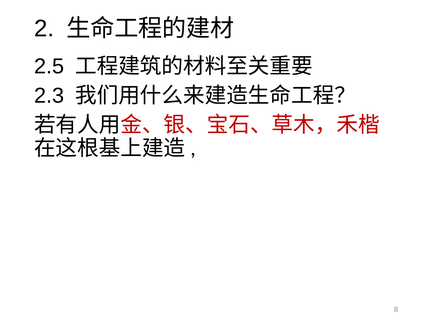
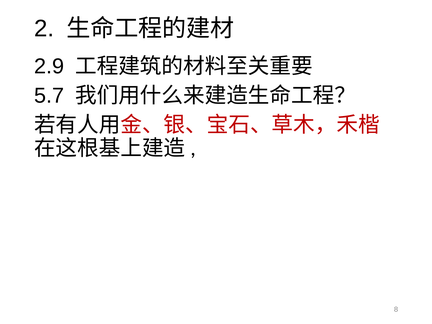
2.5: 2.5 -> 2.9
2.3: 2.3 -> 5.7
